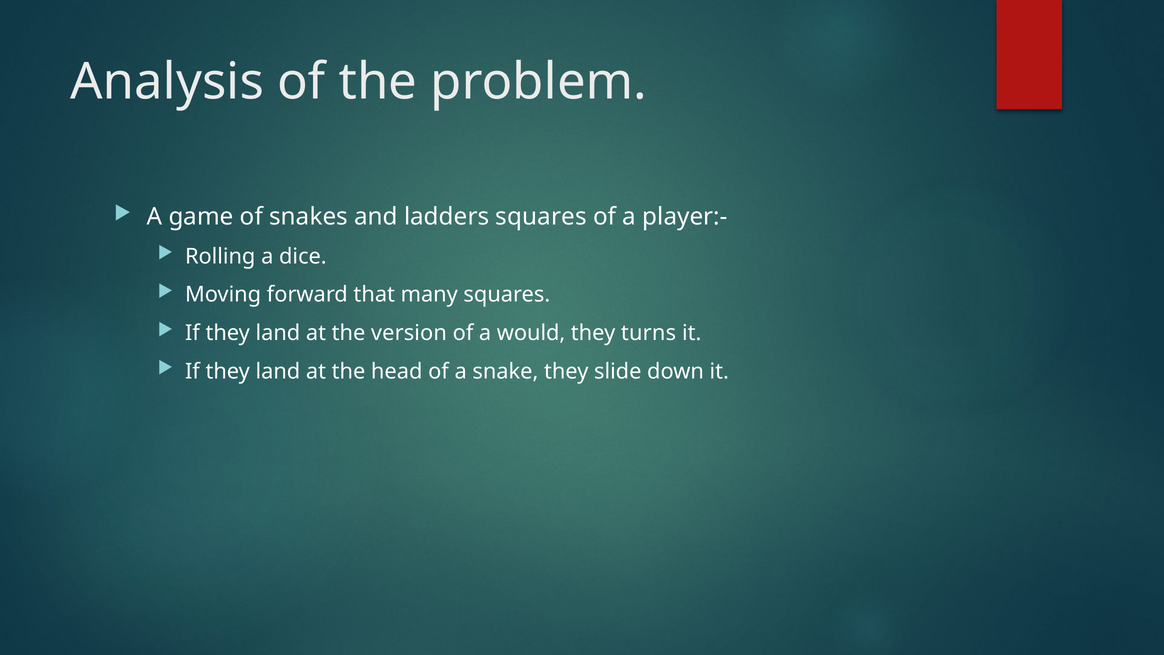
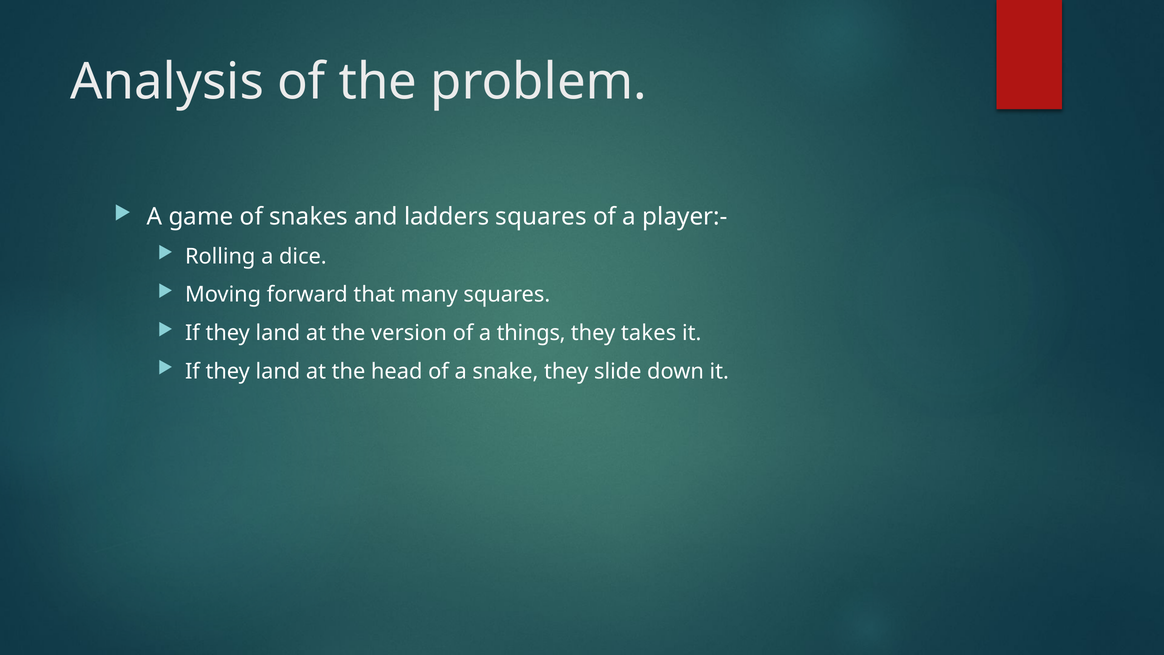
would: would -> things
turns: turns -> takes
